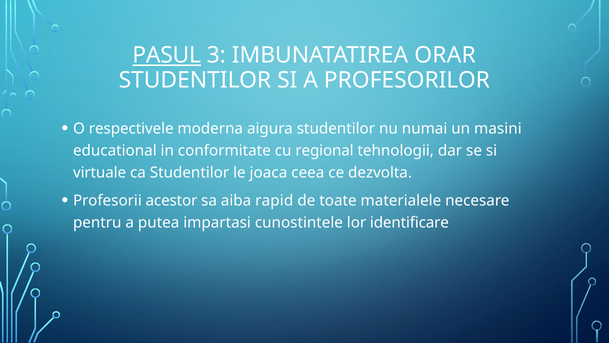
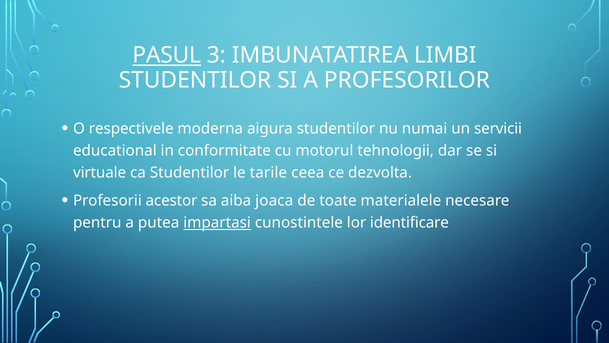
ORAR: ORAR -> LIMBI
masini: masini -> servicii
regional: regional -> motorul
joaca: joaca -> tarile
rapid: rapid -> joaca
impartasi underline: none -> present
